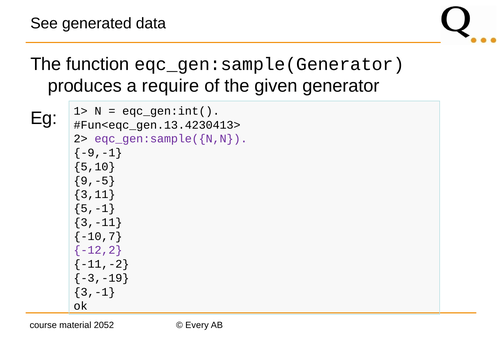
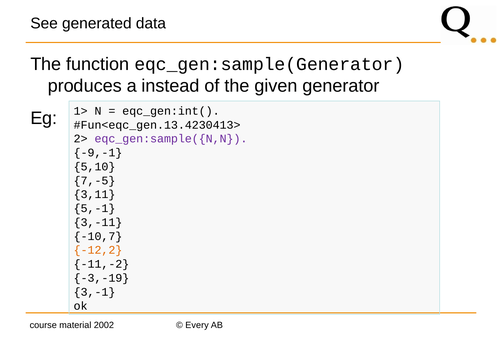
require: require -> instead
9,-5: 9,-5 -> 7,-5
-12,2 colour: purple -> orange
2052: 2052 -> 2002
